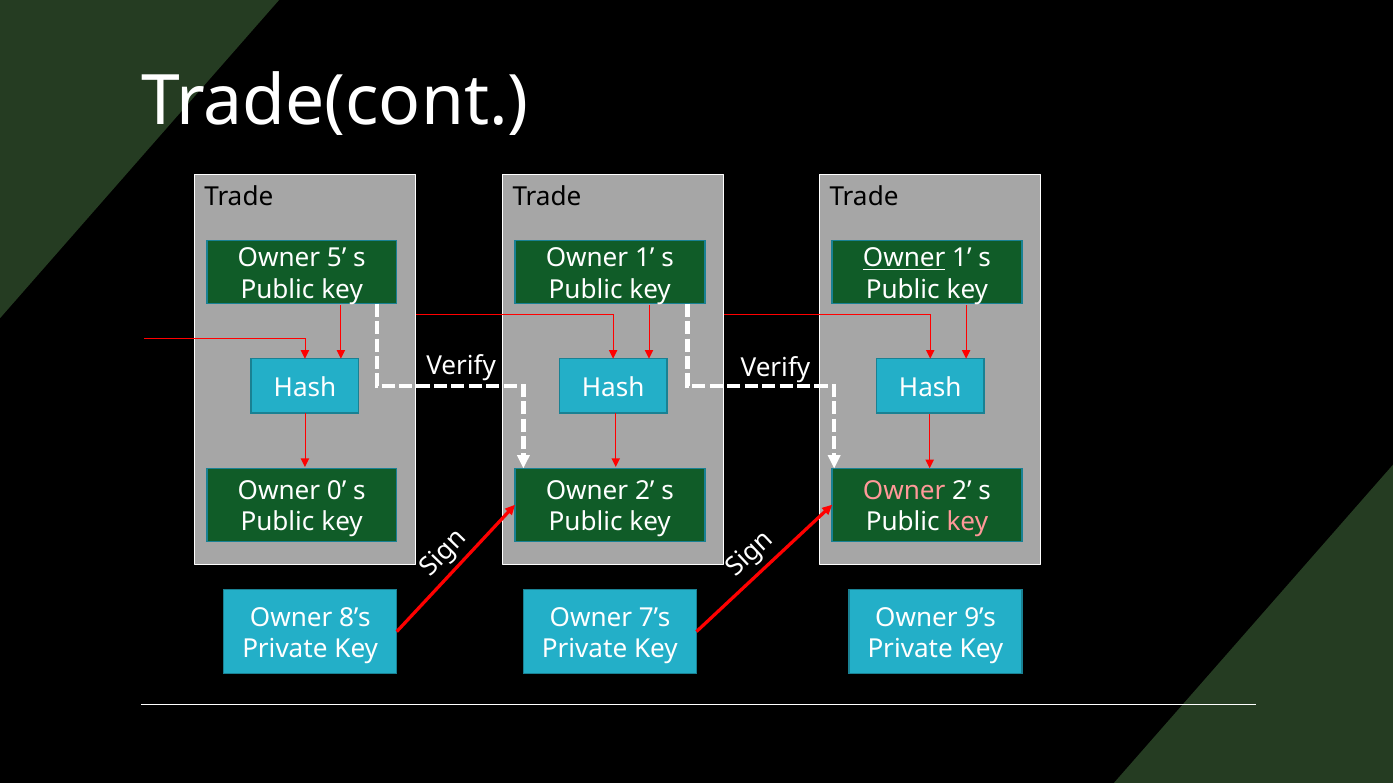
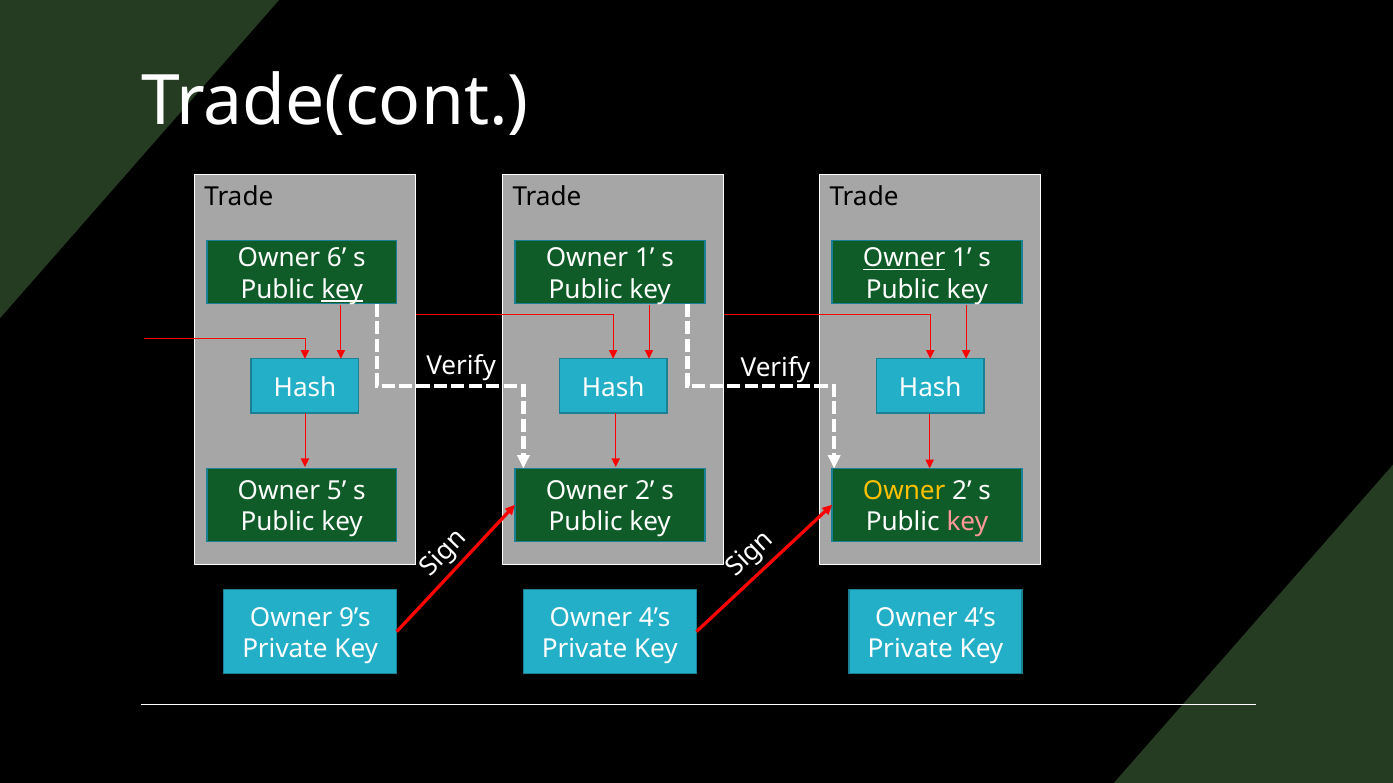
5: 5 -> 6
key at (342, 290) underline: none -> present
0: 0 -> 5
Owner at (904, 491) colour: pink -> yellow
8’s: 8’s -> 9’s
7’s at (655, 618): 7’s -> 4’s
9’s at (980, 618): 9’s -> 4’s
